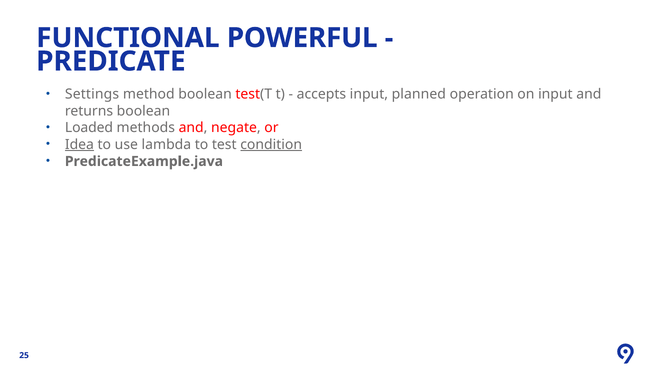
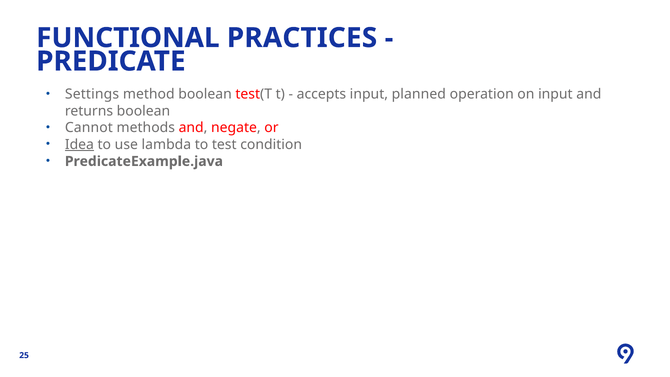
POWERFUL: POWERFUL -> PRACTICES
Loaded: Loaded -> Cannot
condition underline: present -> none
